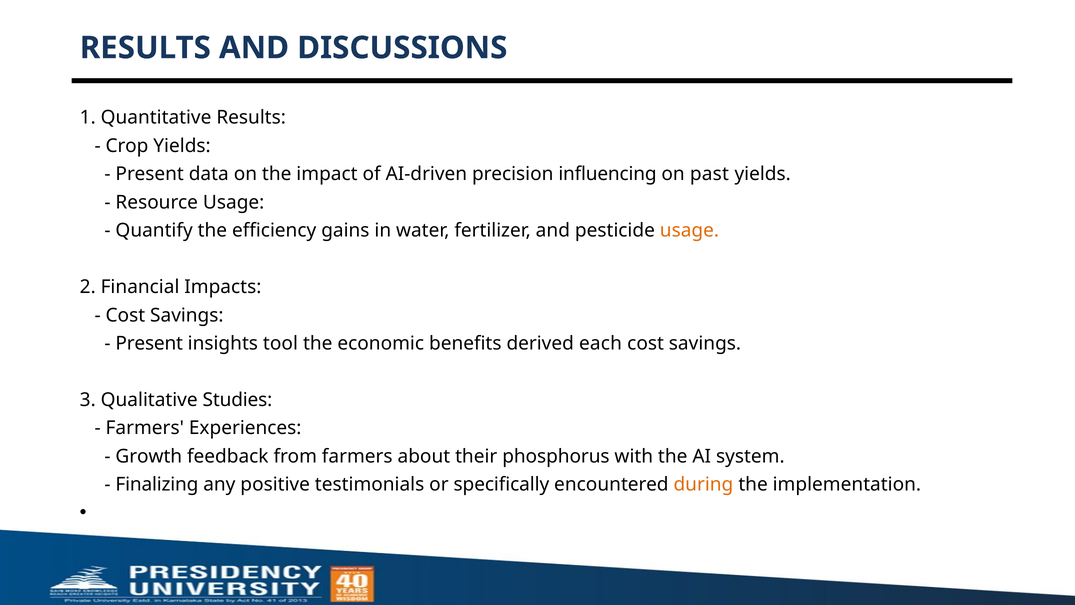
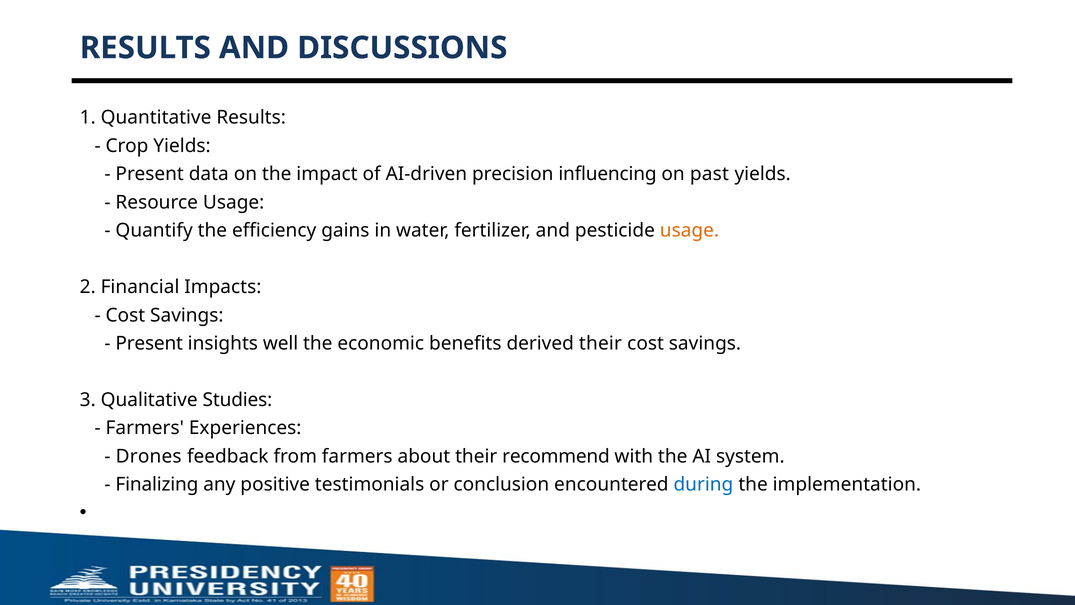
tool: tool -> well
derived each: each -> their
Growth: Growth -> Drones
phosphorus: phosphorus -> recommend
specifically: specifically -> conclusion
during colour: orange -> blue
